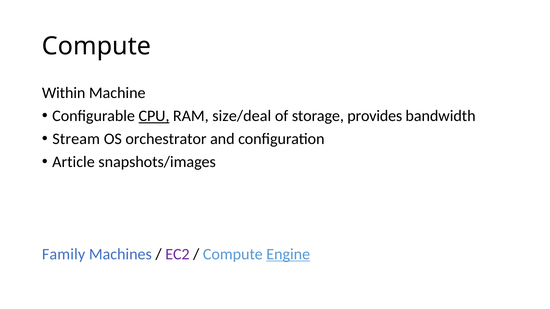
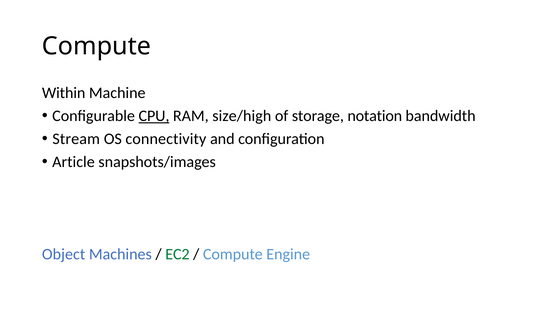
size/deal: size/deal -> size/high
provides: provides -> notation
orchestrator: orchestrator -> connectivity
Family: Family -> Object
EC2 colour: purple -> green
Engine underline: present -> none
